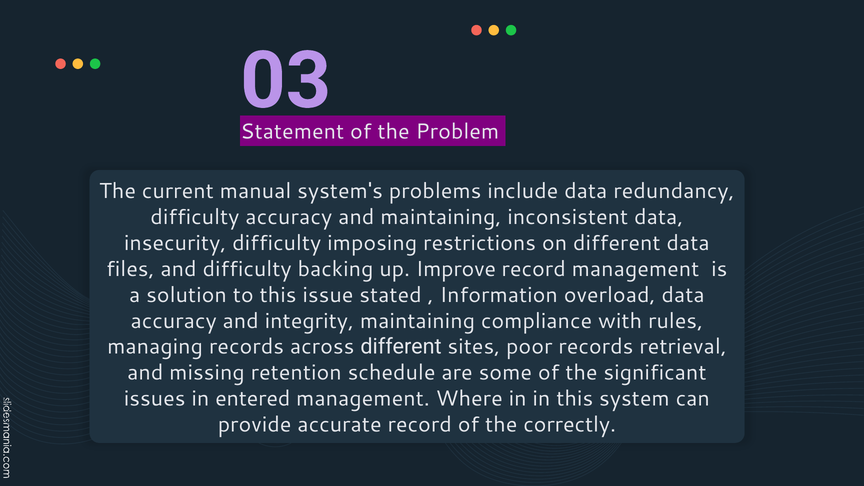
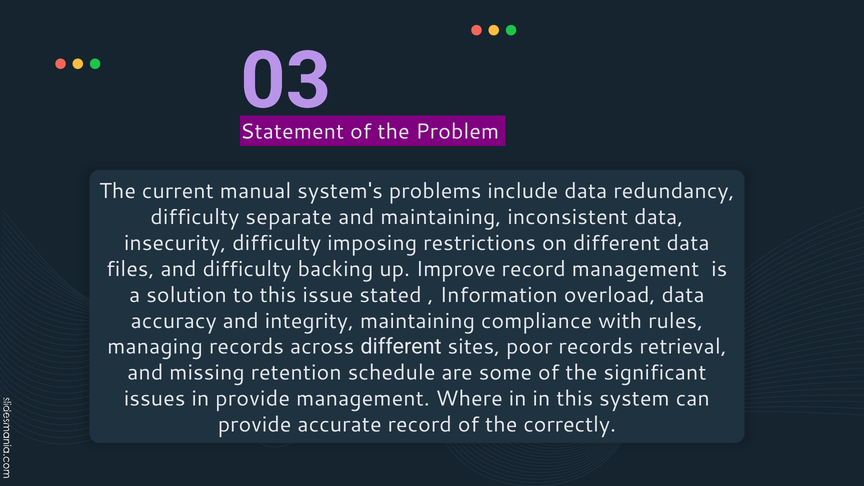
difficulty accuracy: accuracy -> separate
in entered: entered -> provide
